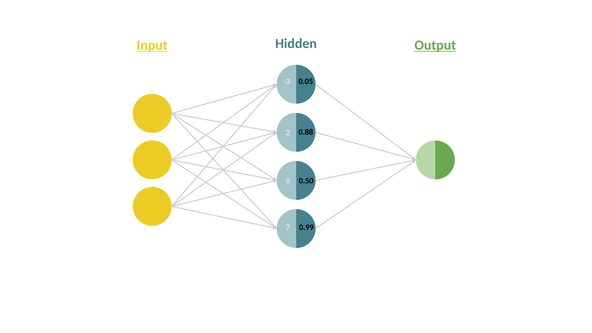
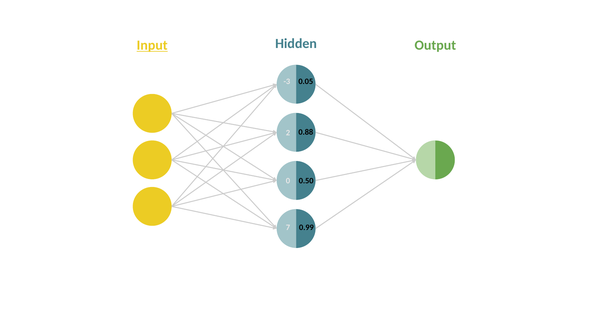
Output underline: present -> none
